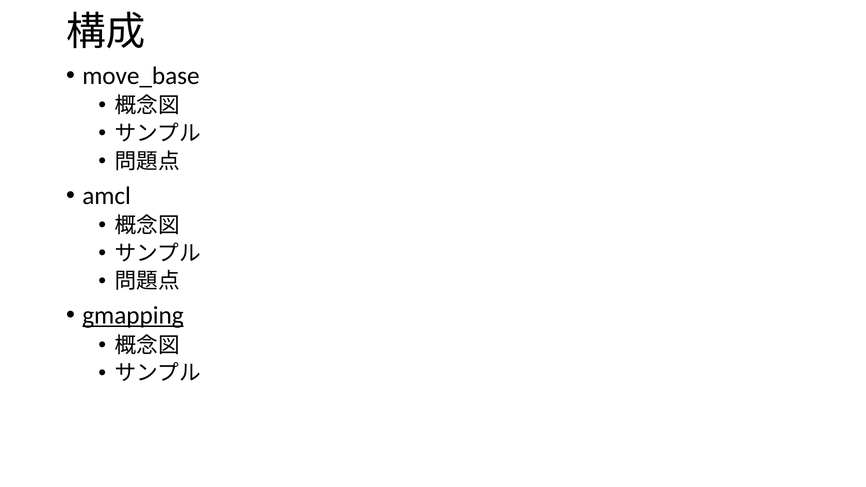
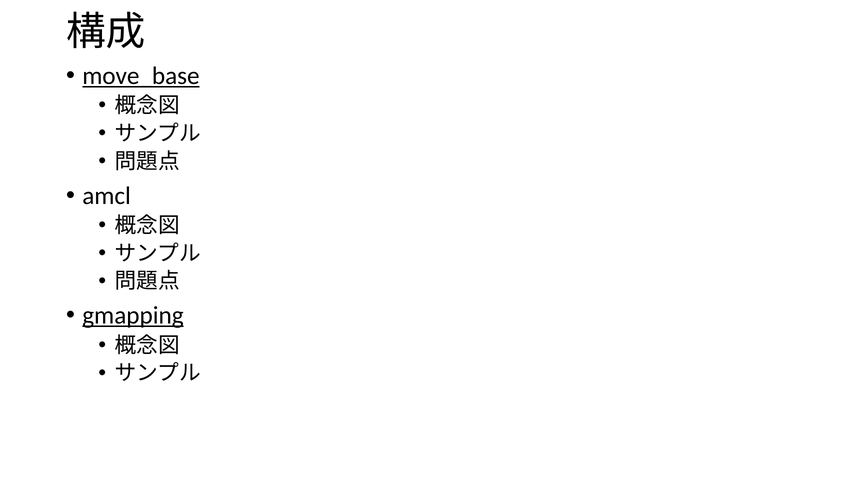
move_base underline: none -> present
